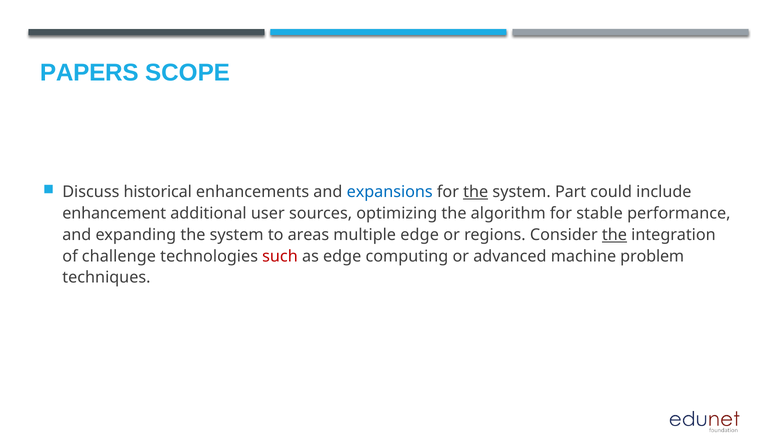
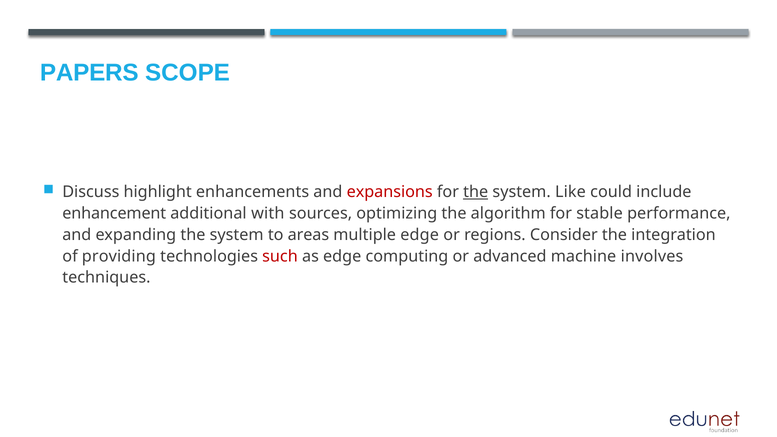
historical: historical -> highlight
expansions colour: blue -> red
Part: Part -> Like
user: user -> with
the at (614, 235) underline: present -> none
challenge: challenge -> providing
problem: problem -> involves
